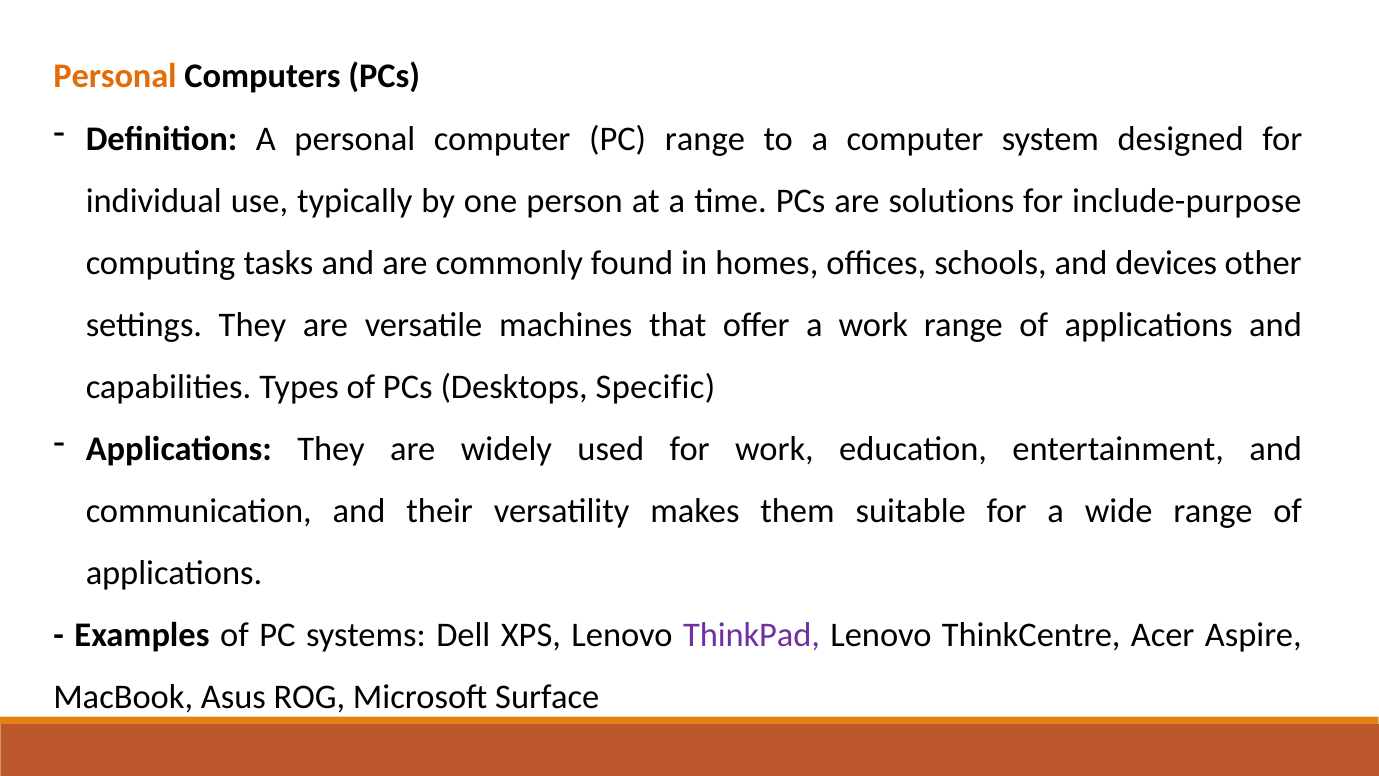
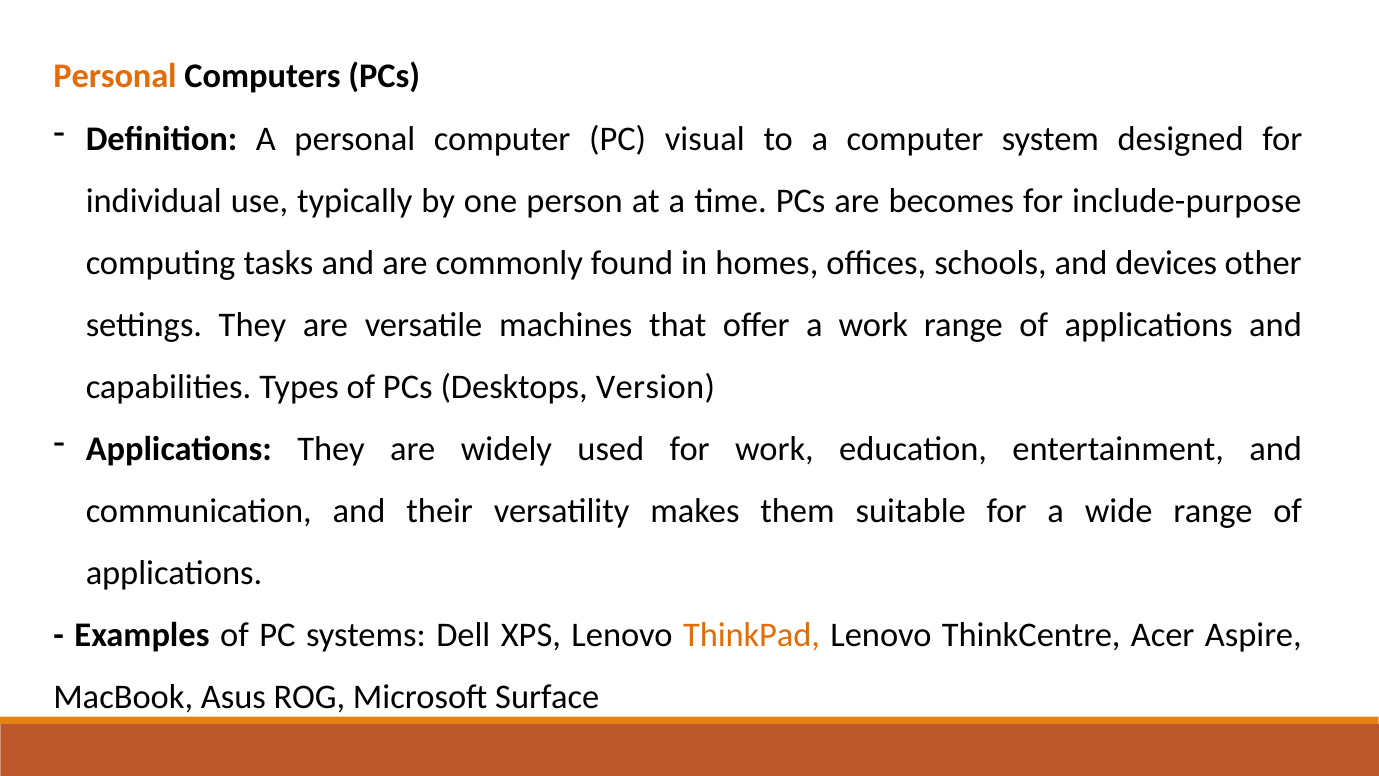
PC range: range -> visual
solutions: solutions -> becomes
Specific: Specific -> Version
ThinkPad colour: purple -> orange
